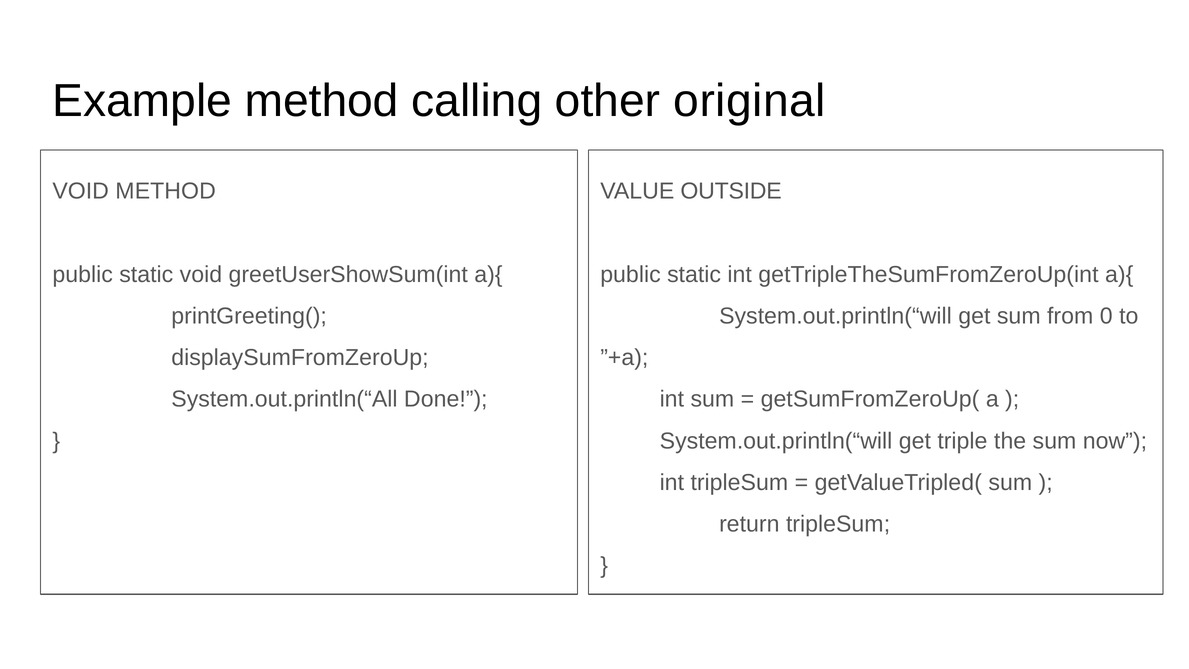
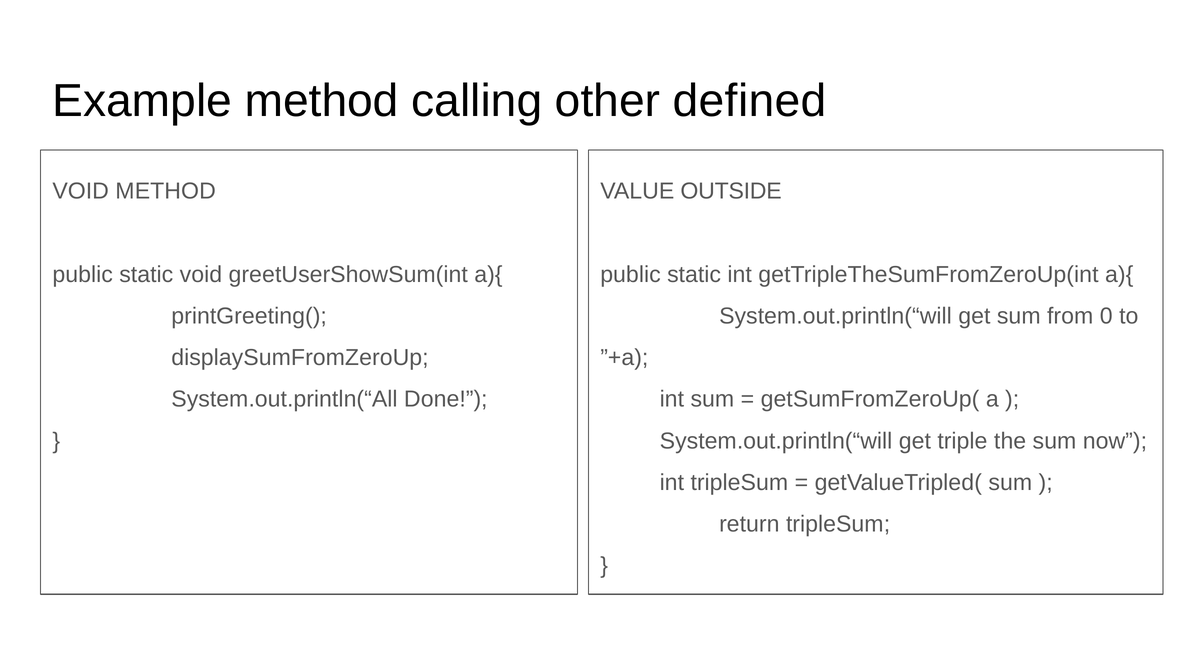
original: original -> defined
